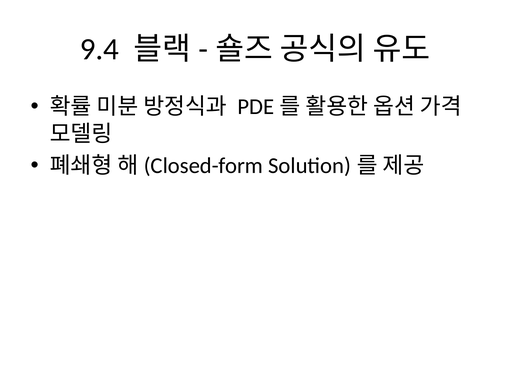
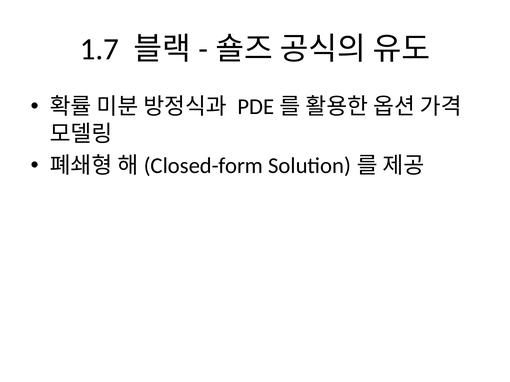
9.4: 9.4 -> 1.7
